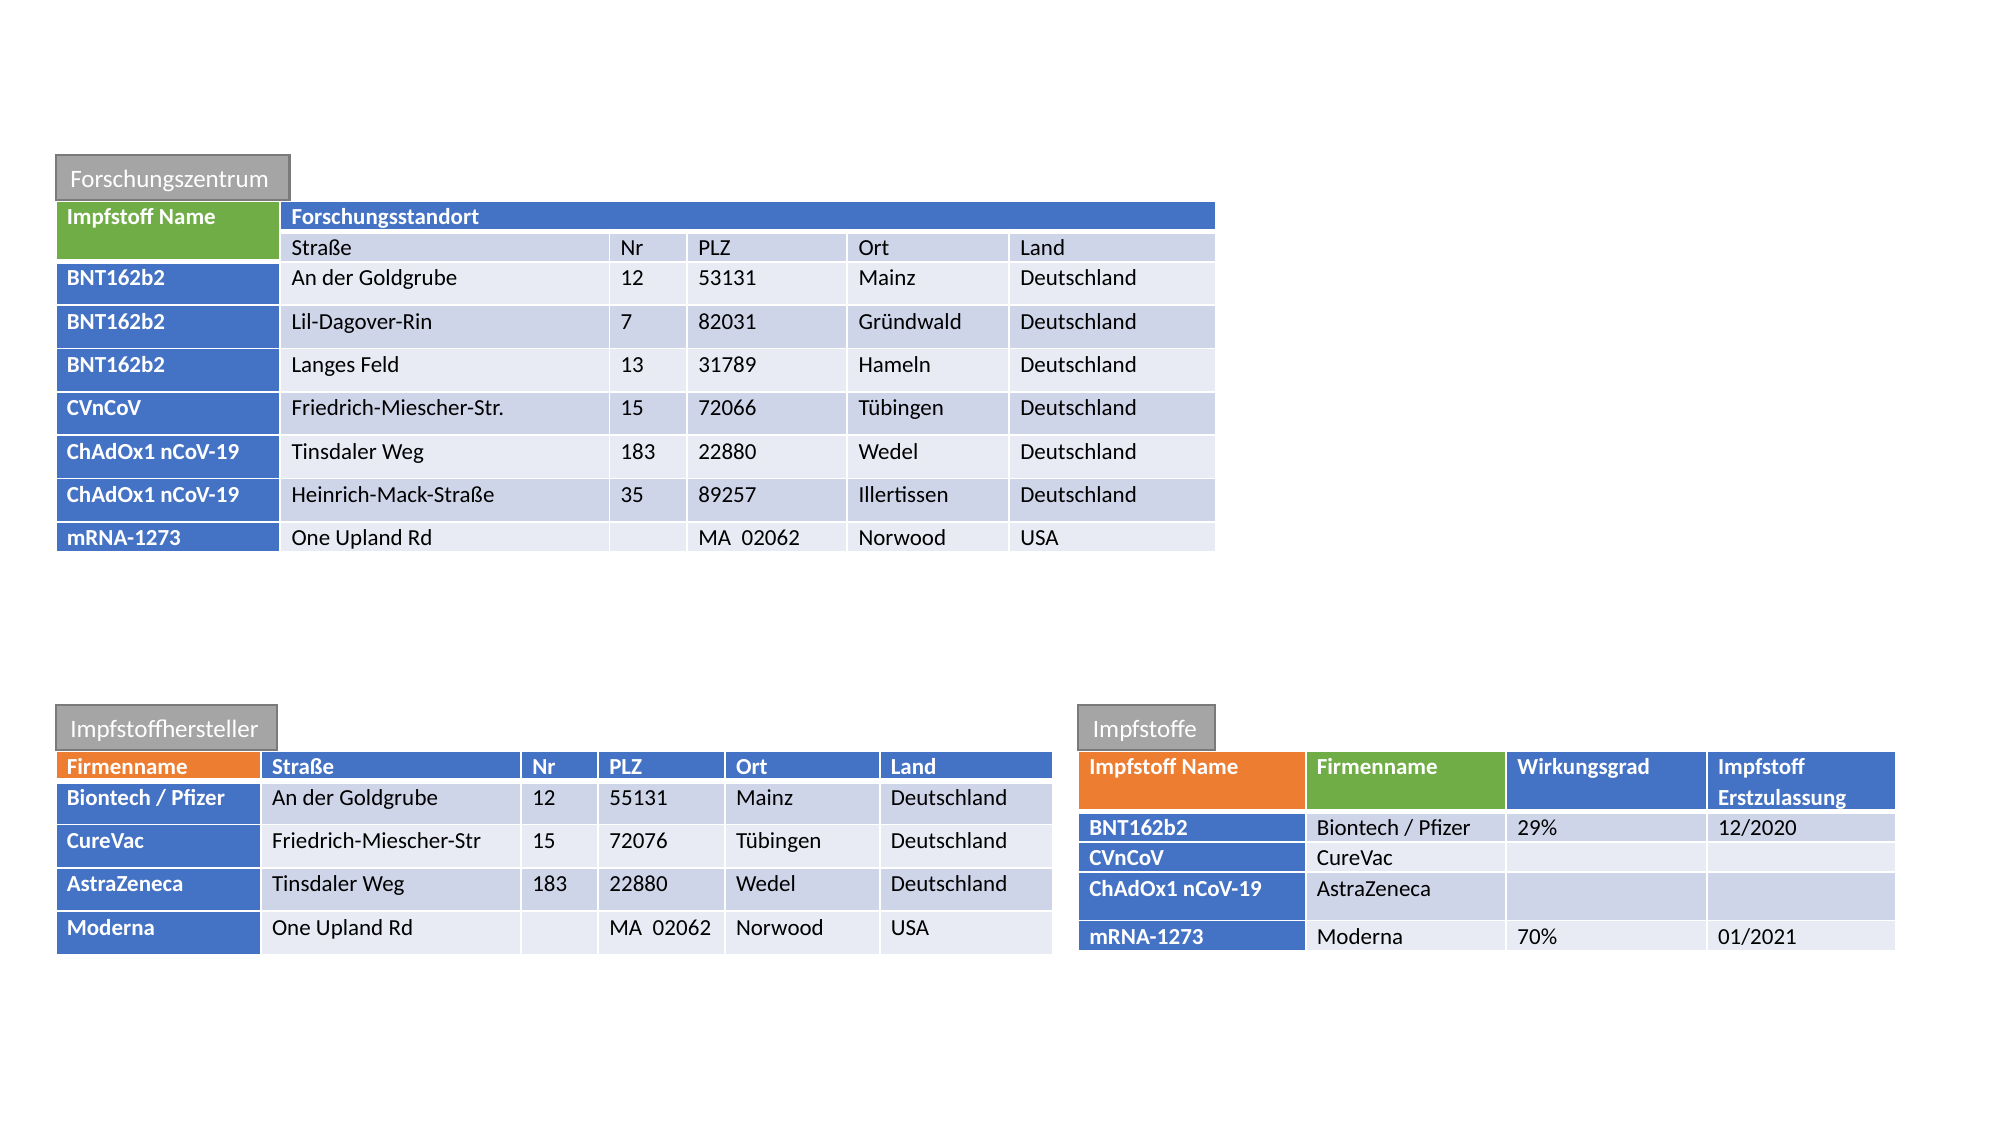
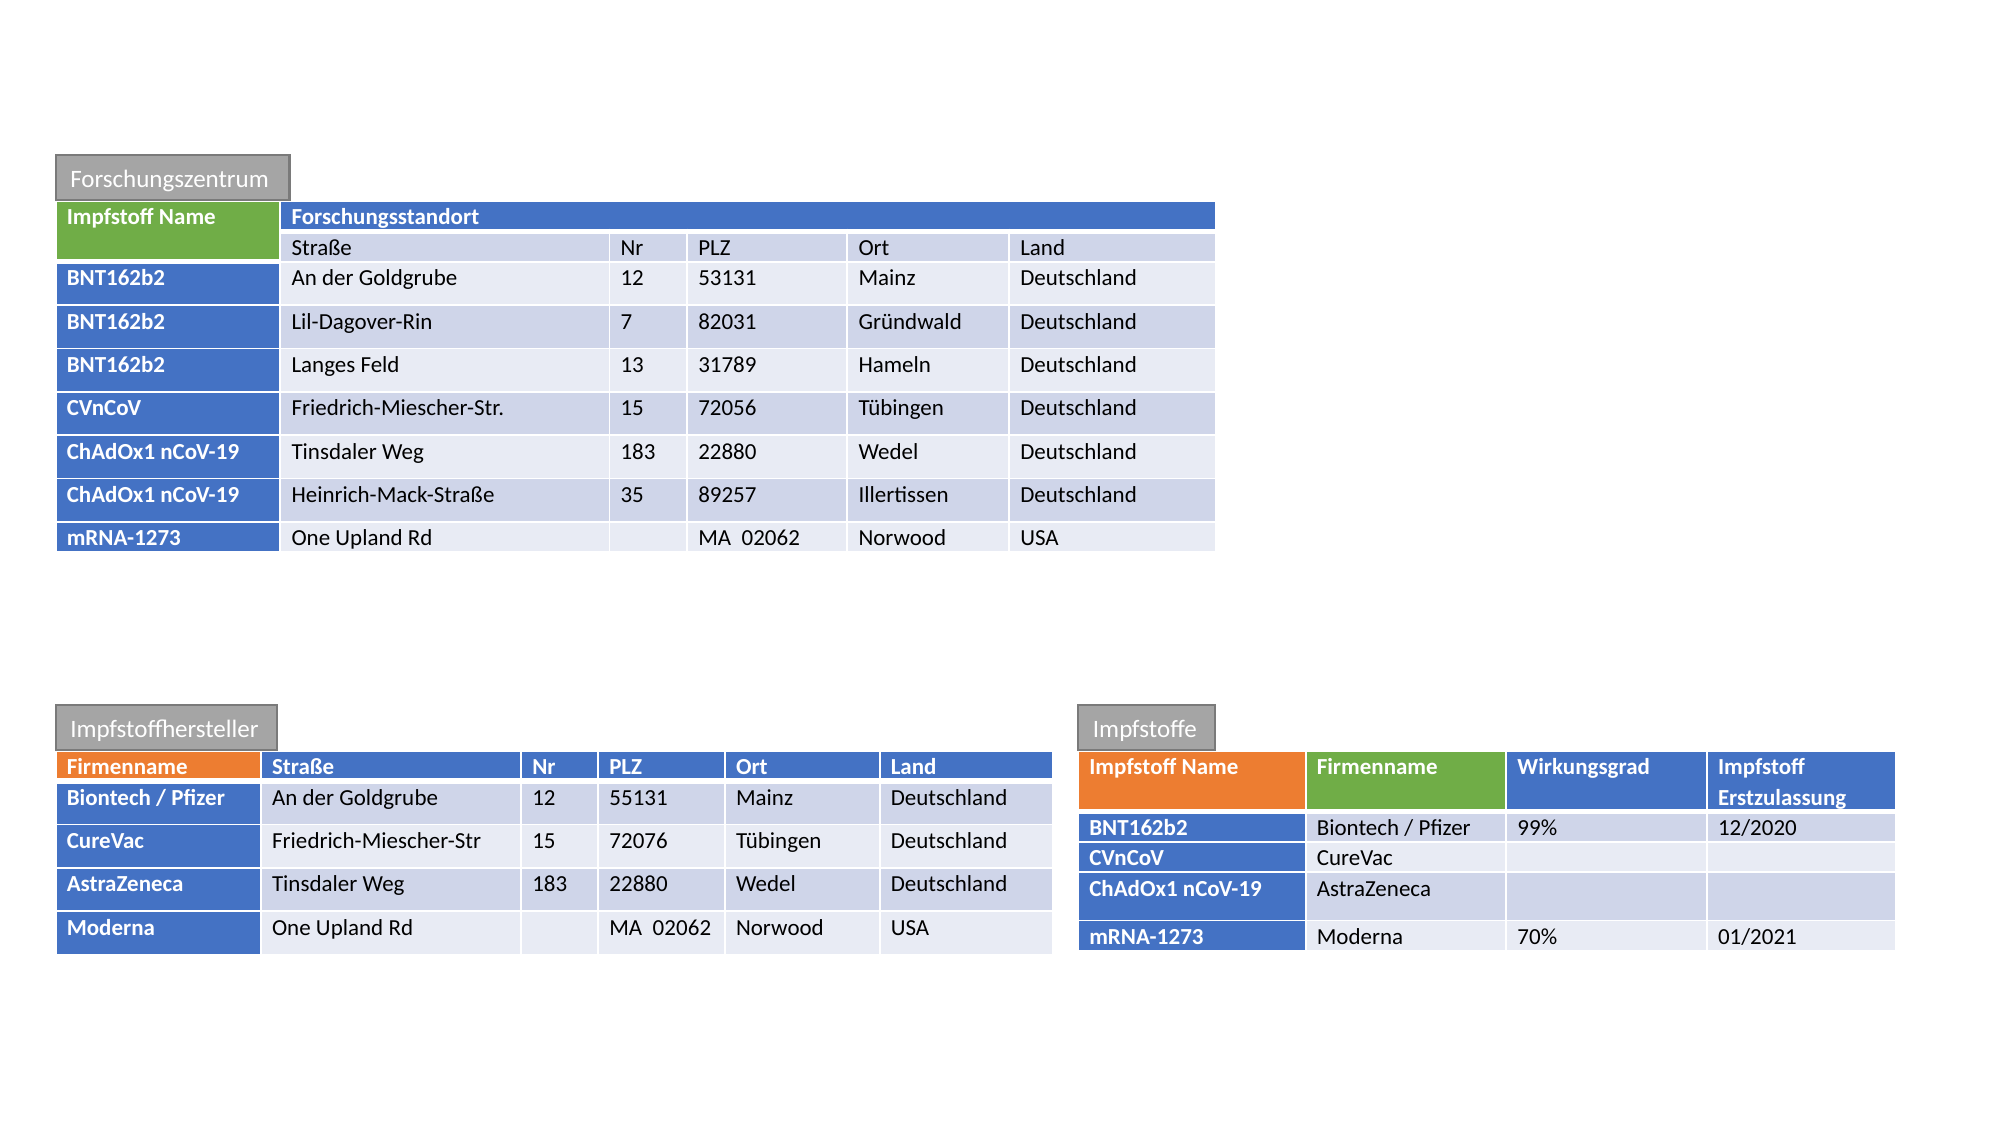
72066: 72066 -> 72056
29%: 29% -> 99%
